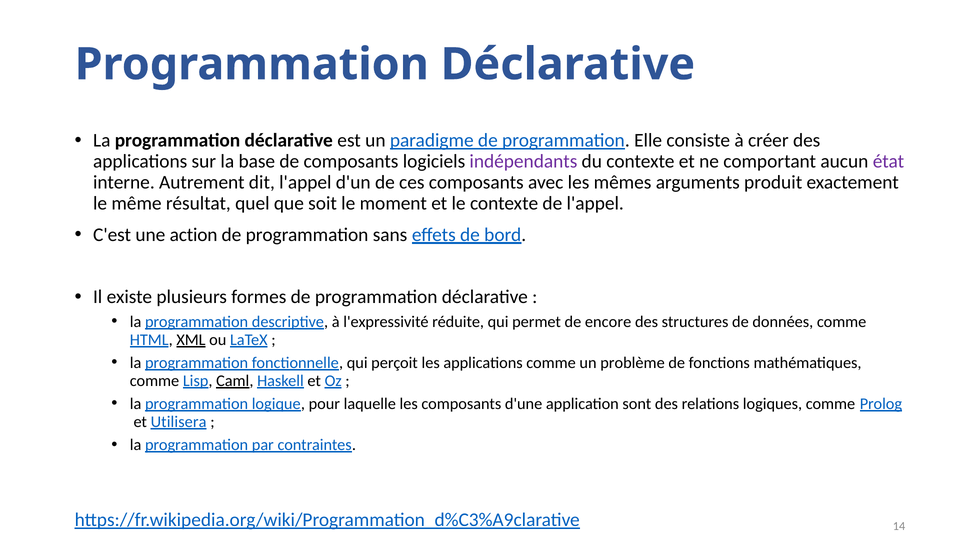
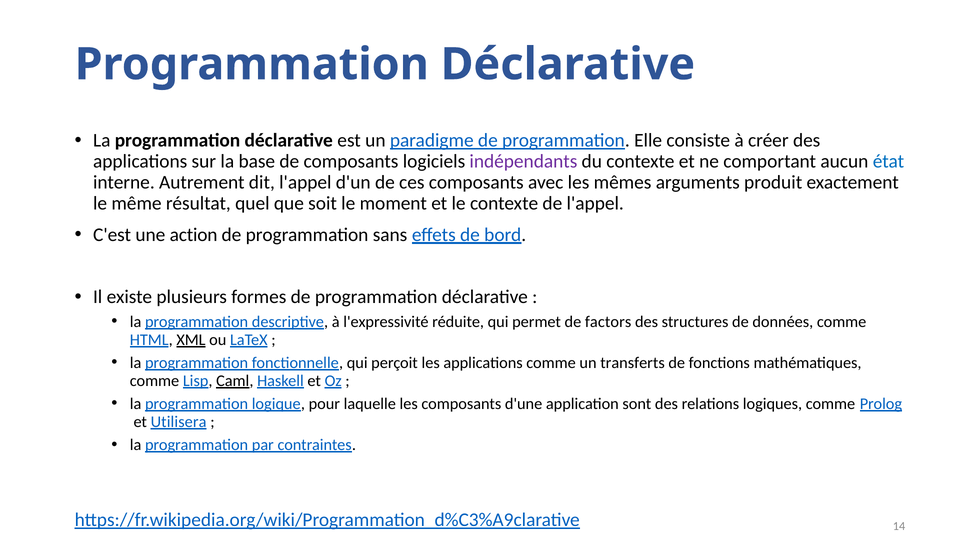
état colour: purple -> blue
encore: encore -> factors
problème: problème -> transferts
